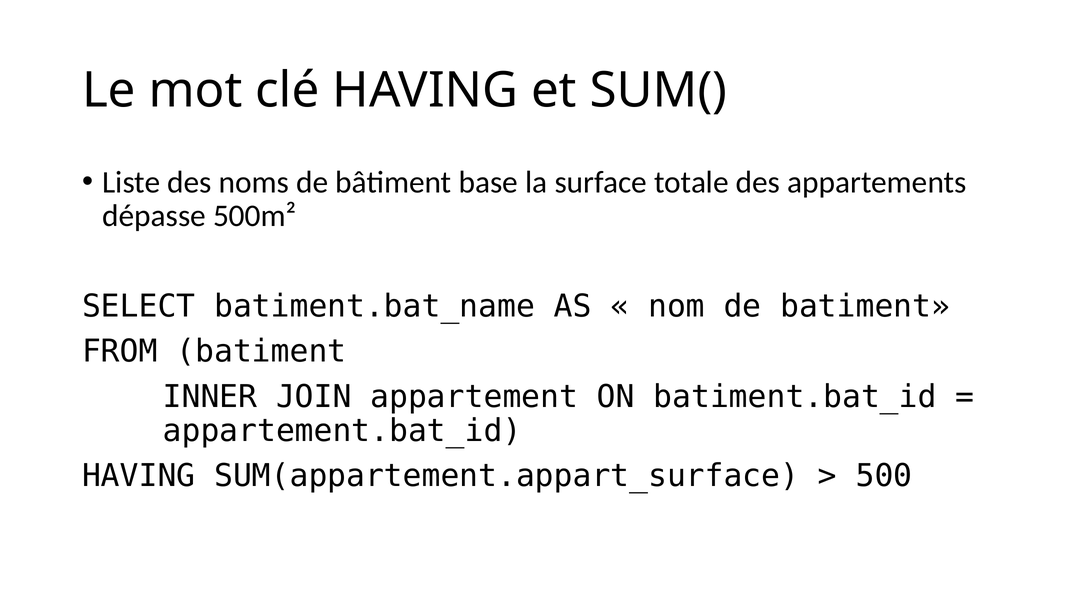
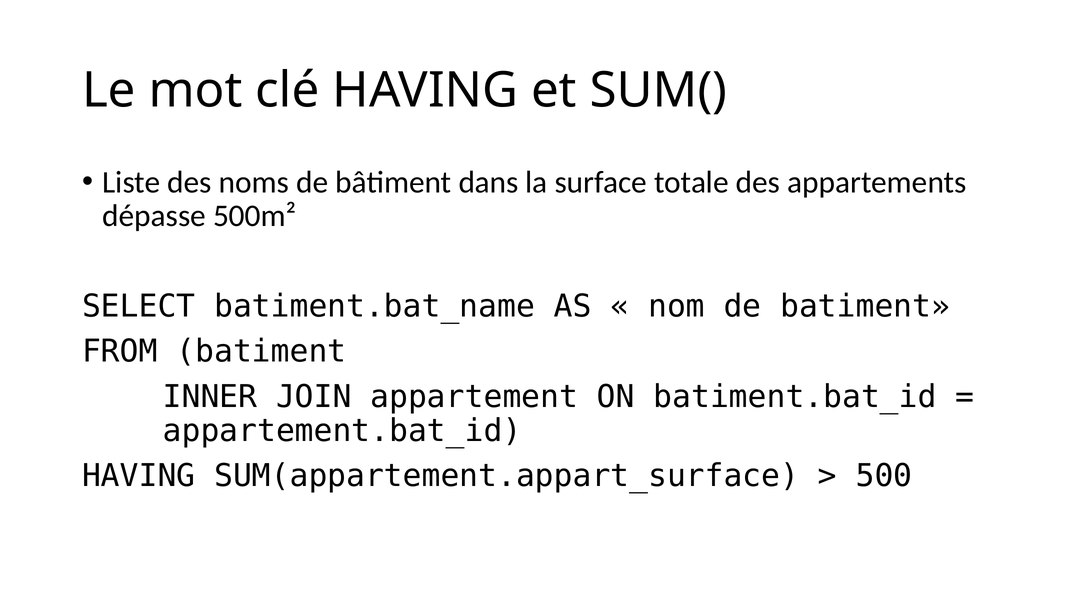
base: base -> dans
